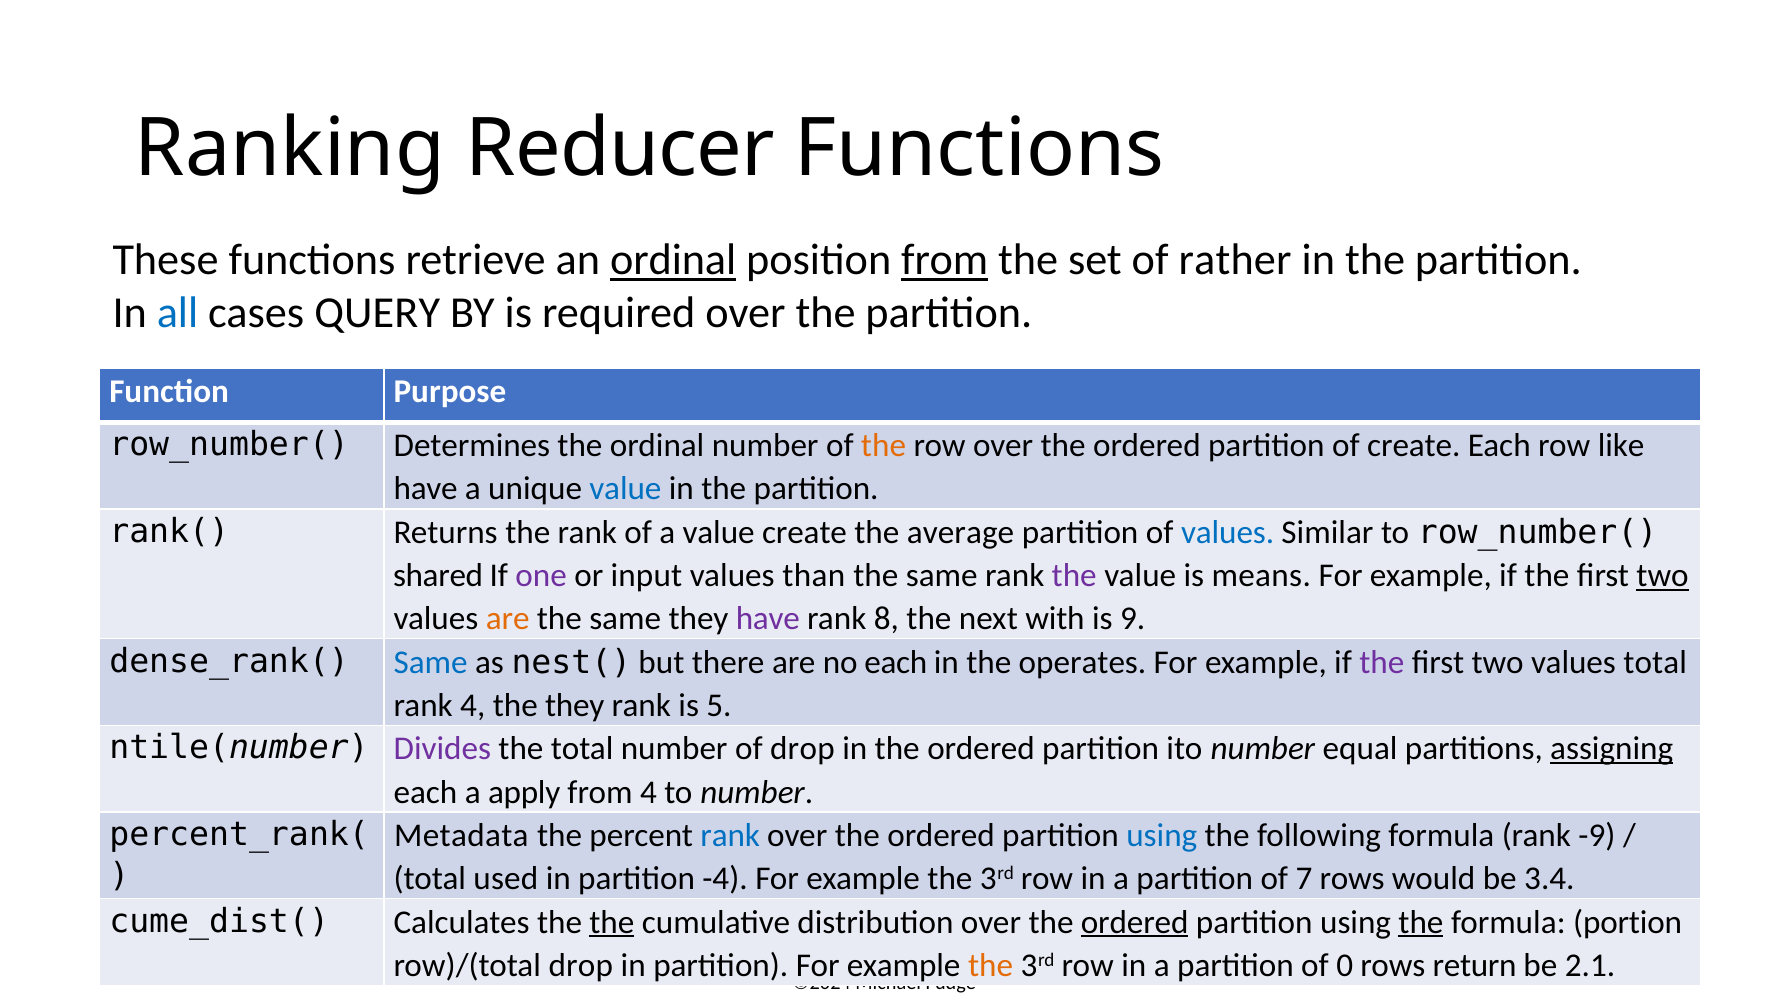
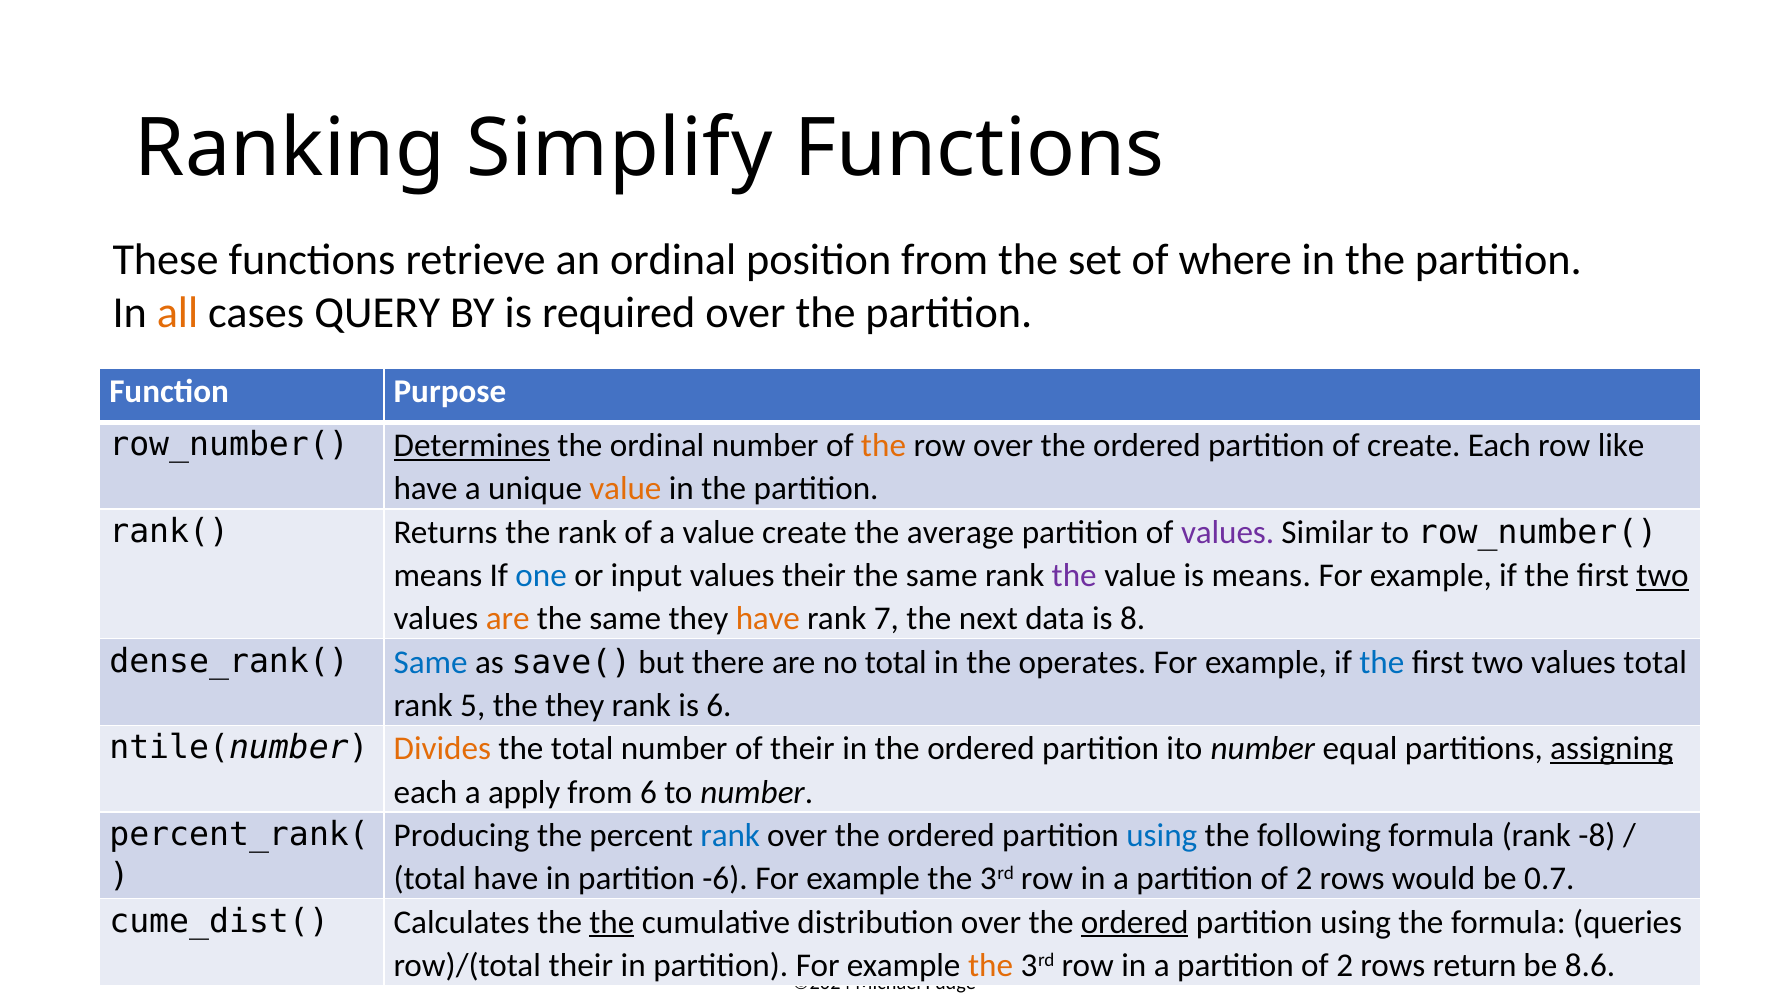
Reducer: Reducer -> Simplify
ordinal at (673, 260) underline: present -> none
from at (945, 260) underline: present -> none
rather: rather -> where
all colour: blue -> orange
Determines underline: none -> present
value at (625, 489) colour: blue -> orange
values at (1228, 532) colour: blue -> purple
shared at (438, 576): shared -> means
one colour: purple -> blue
values than: than -> their
have at (768, 619) colour: purple -> orange
8: 8 -> 7
with: with -> data
9: 9 -> 8
nest(: nest( -> save(
no each: each -> total
the at (1382, 662) colour: purple -> blue
rank 4: 4 -> 5
is 5: 5 -> 6
Divides colour: purple -> orange
of drop: drop -> their
from 4: 4 -> 6
Metadata: Metadata -> Producing
-9: -9 -> -8
total used: used -> have
-4: -4 -> -6
7 at (1304, 879): 7 -> 2
3.4: 3.4 -> 0.7
the at (1421, 922) underline: present -> none
portion: portion -> queries
row)/(total drop: drop -> their
0 at (1345, 965): 0 -> 2
2.1: 2.1 -> 8.6
